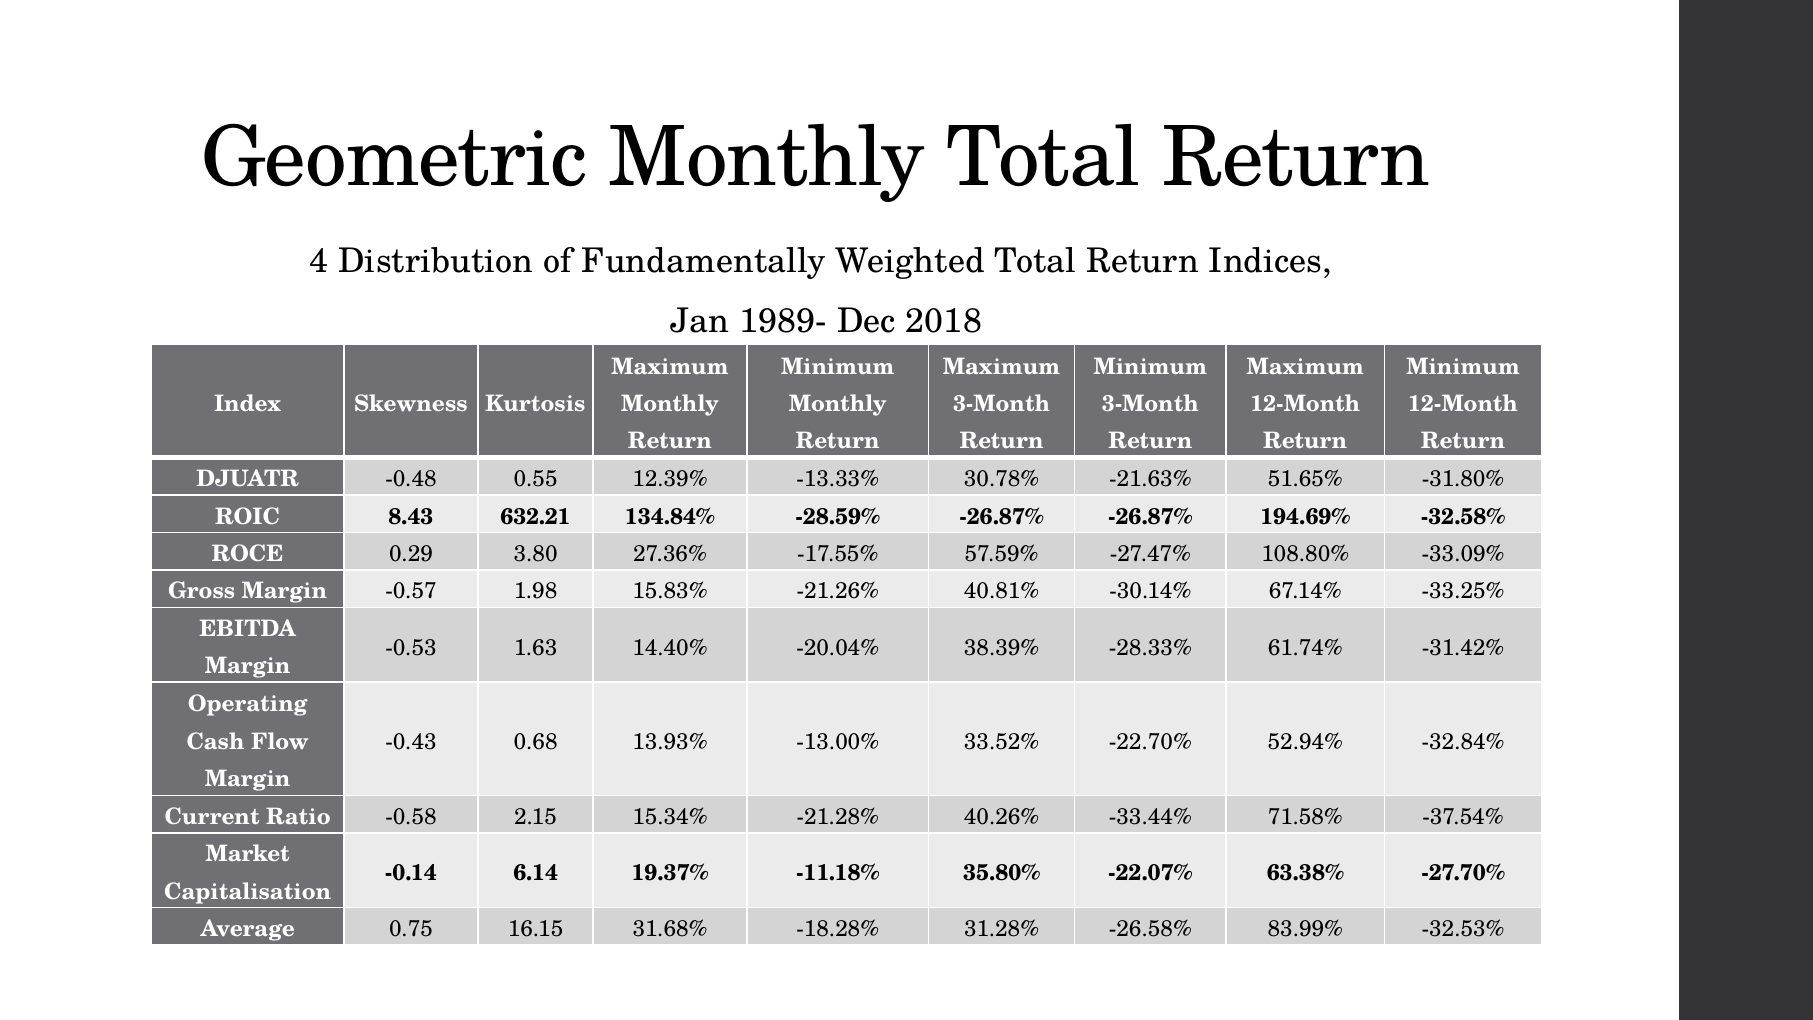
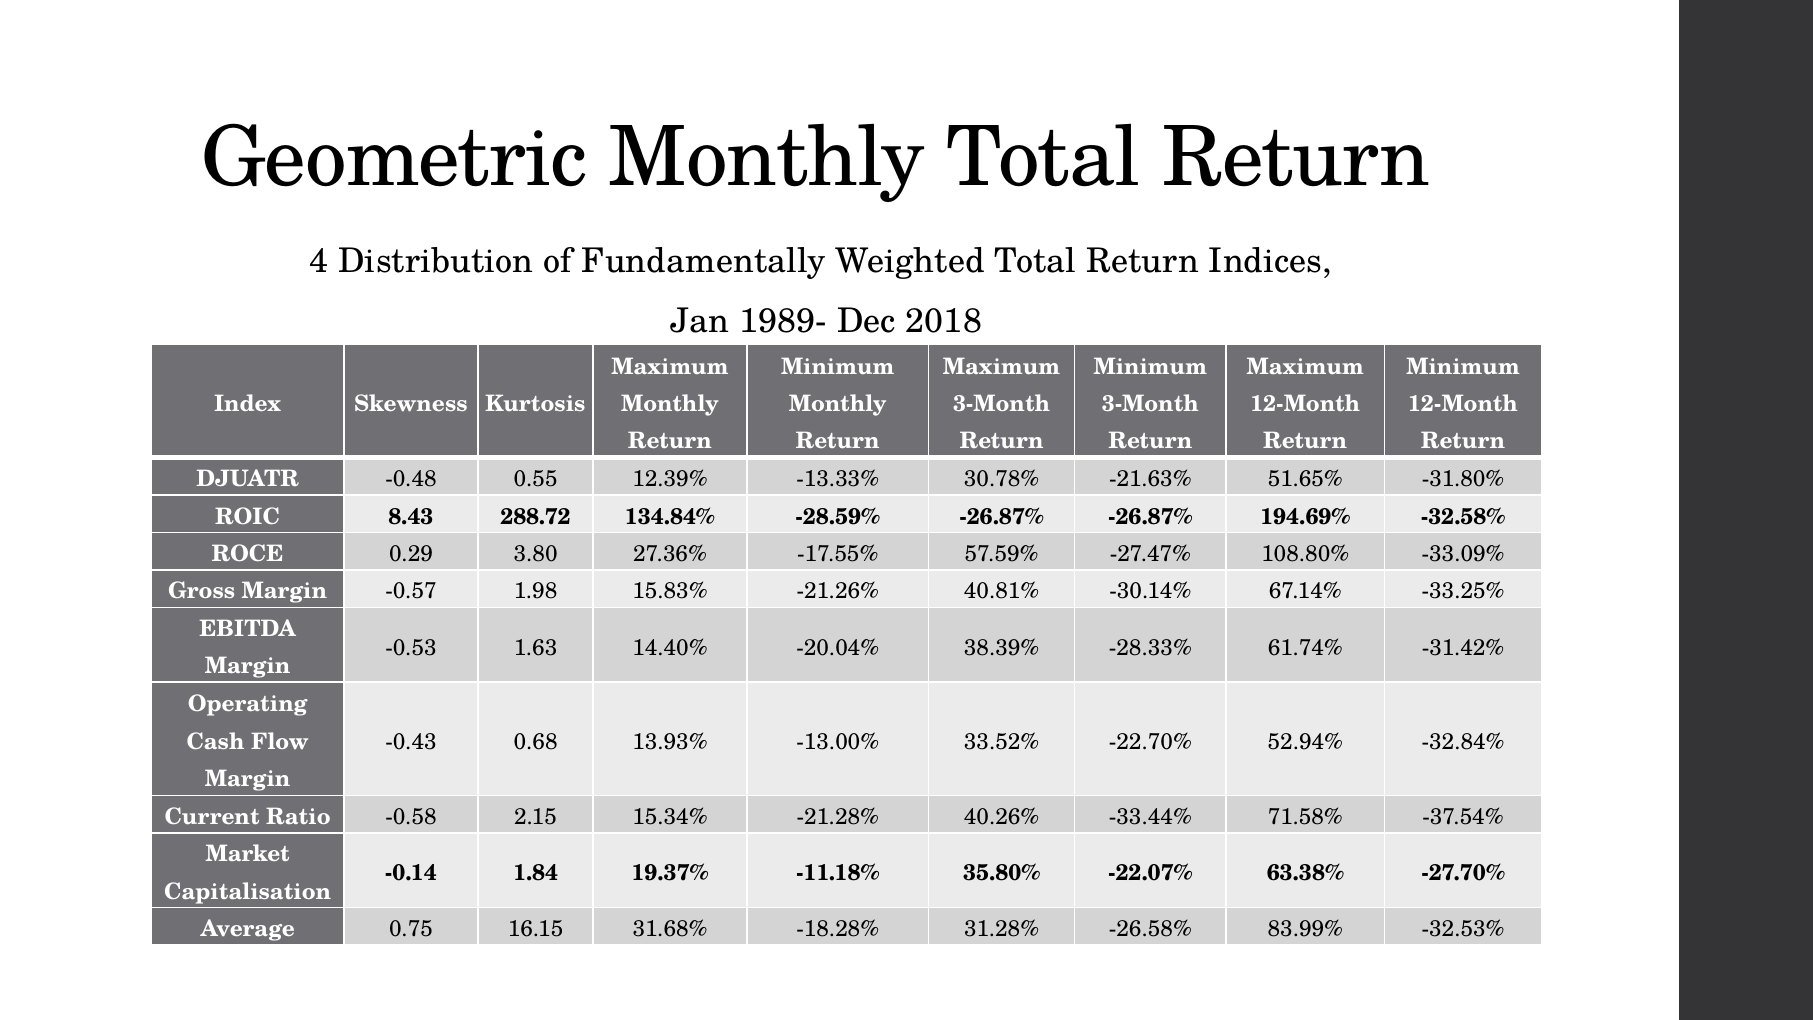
632.21: 632.21 -> 288.72
6.14: 6.14 -> 1.84
